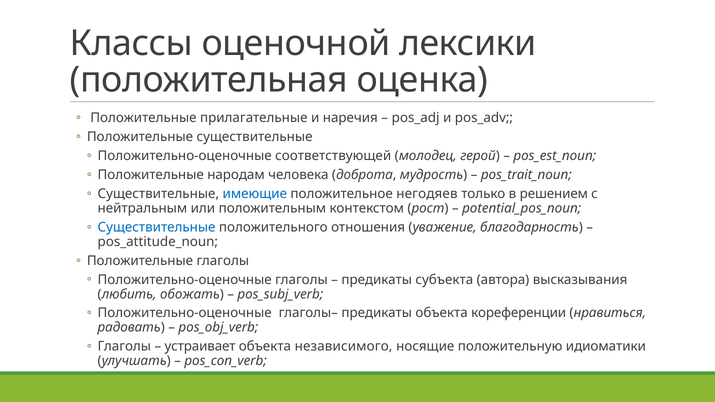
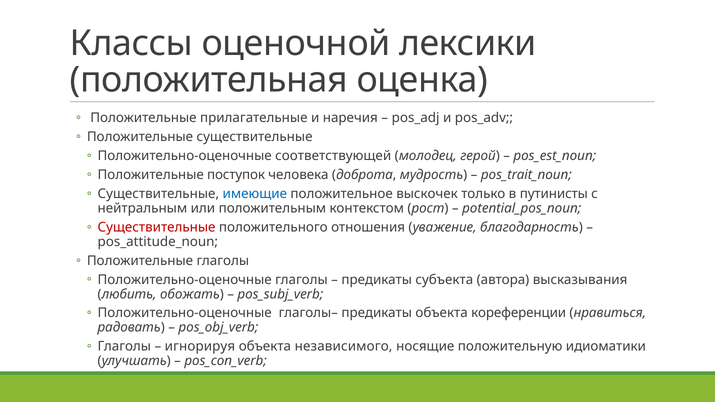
народам: народам -> поступок
негодяев: негодяев -> выскочек
решением: решением -> путинисты
Существительные at (157, 227) colour: blue -> red
устраивает: устраивает -> игнорируя
